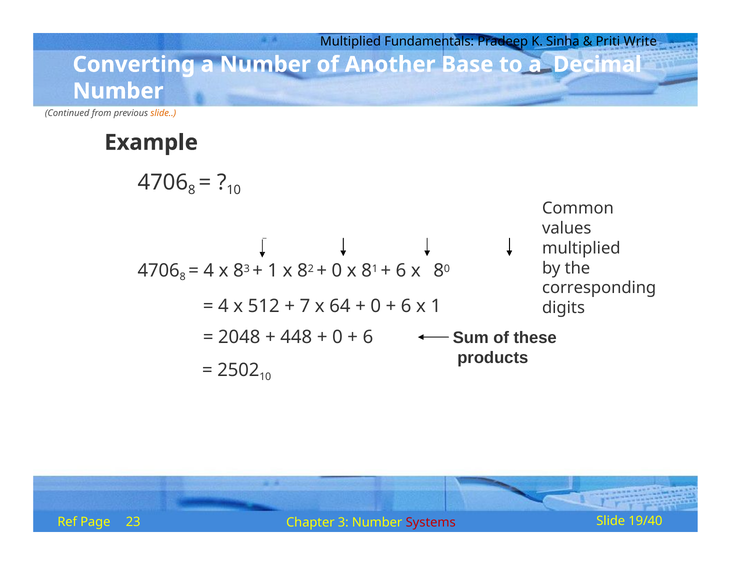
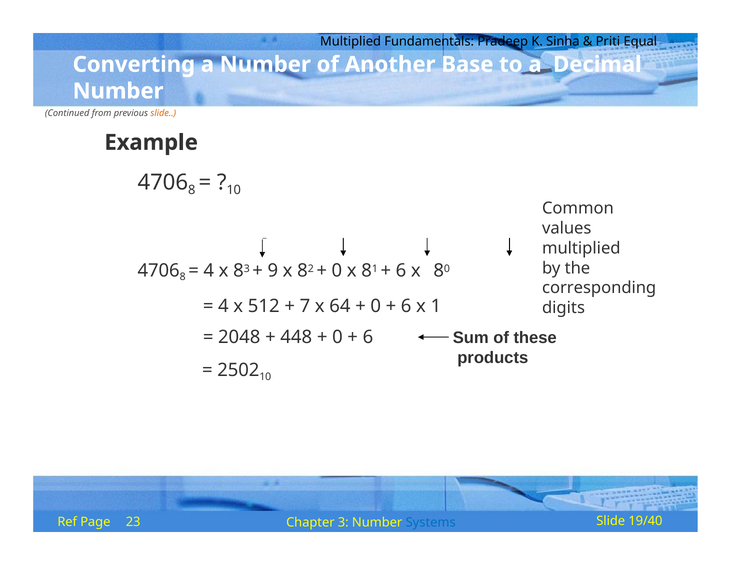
Write: Write -> Equal
1 at (273, 271): 1 -> 9
Systems colour: red -> blue
